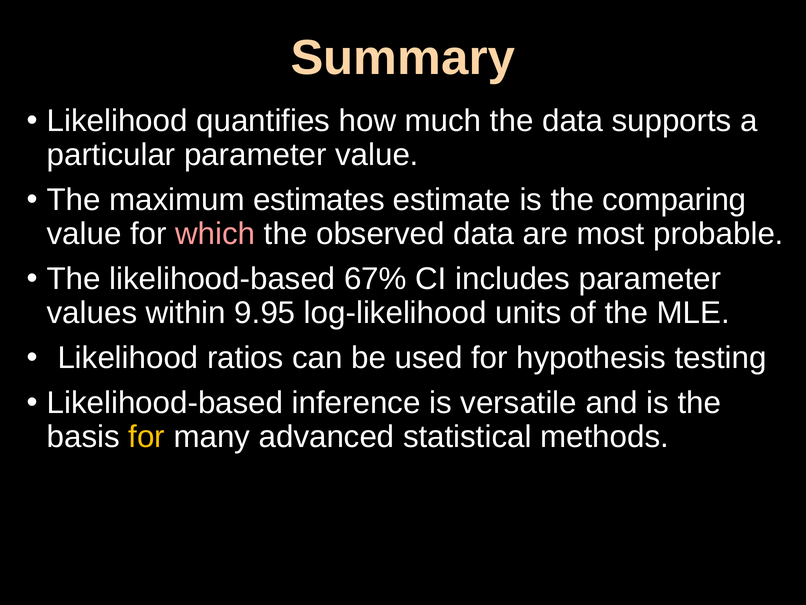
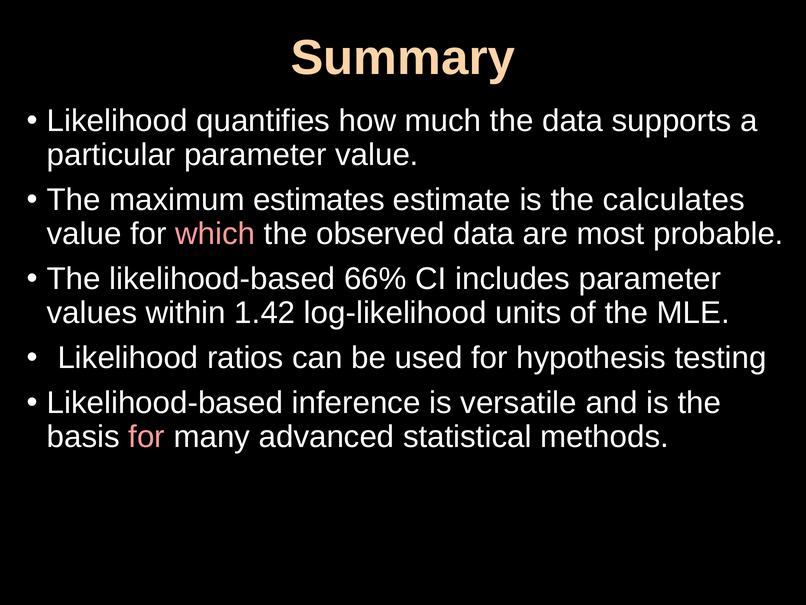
comparing: comparing -> calculates
67%: 67% -> 66%
9.95: 9.95 -> 1.42
for at (147, 437) colour: yellow -> pink
